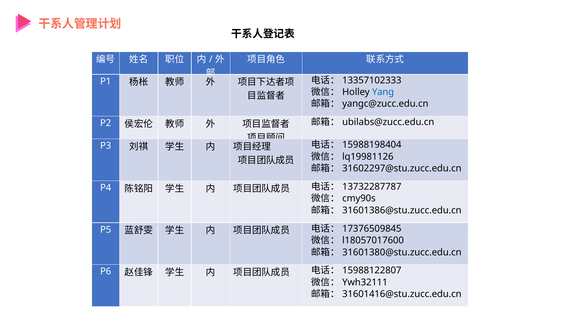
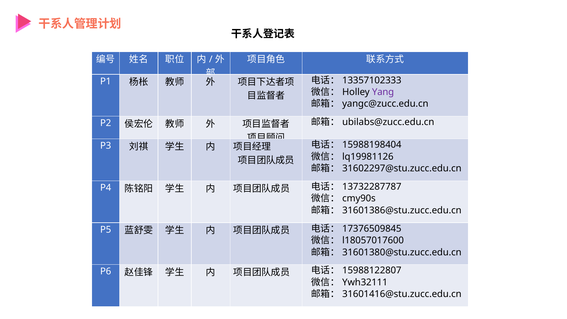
Yang colour: blue -> purple
